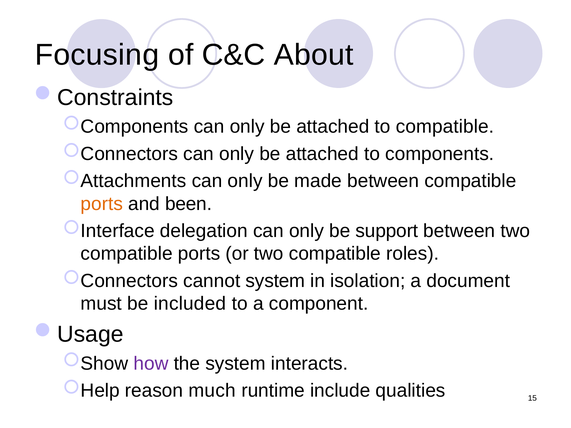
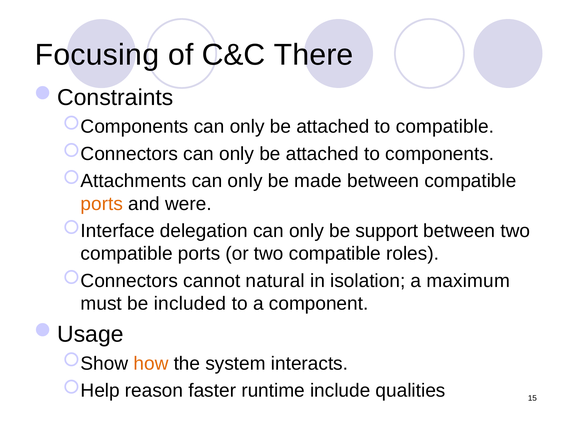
About: About -> There
been: been -> were
cannot system: system -> natural
document: document -> maximum
how colour: purple -> orange
much: much -> faster
